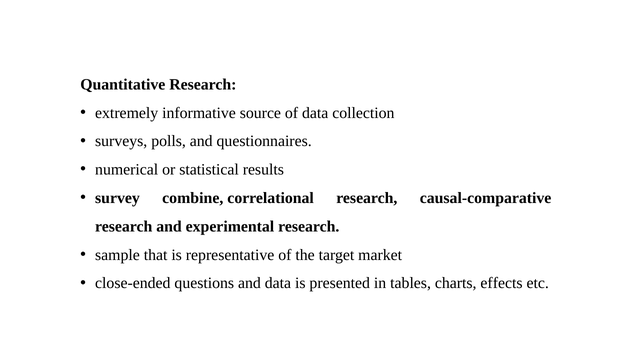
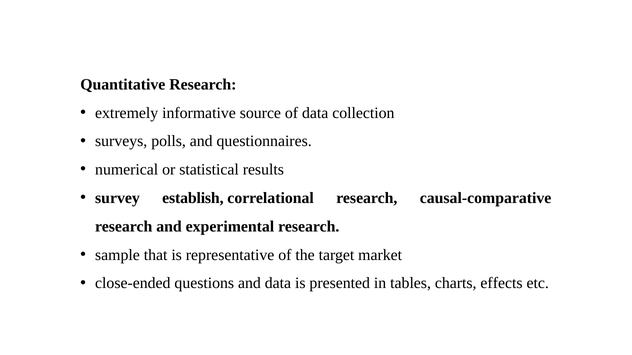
combine: combine -> establish
